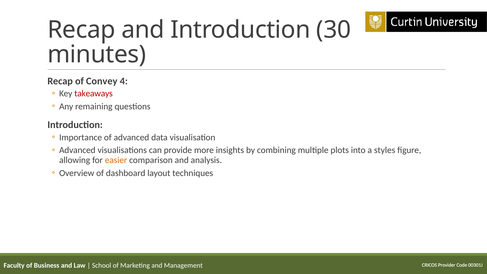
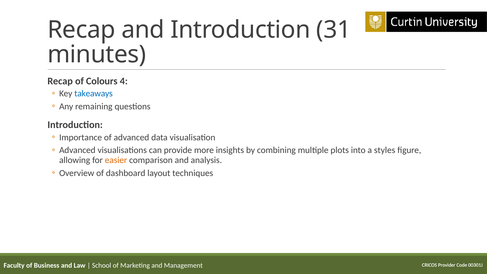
30: 30 -> 31
Convey: Convey -> Colours
takeaways colour: red -> blue
